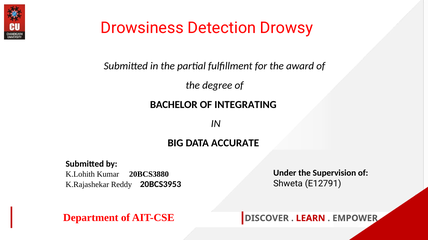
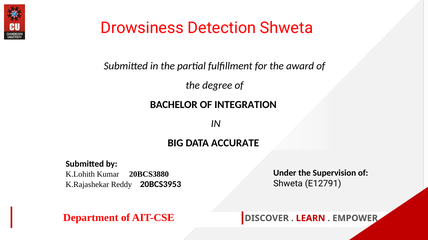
Detection Drowsy: Drowsy -> Shweta
INTEGRATING: INTEGRATING -> INTEGRATION
